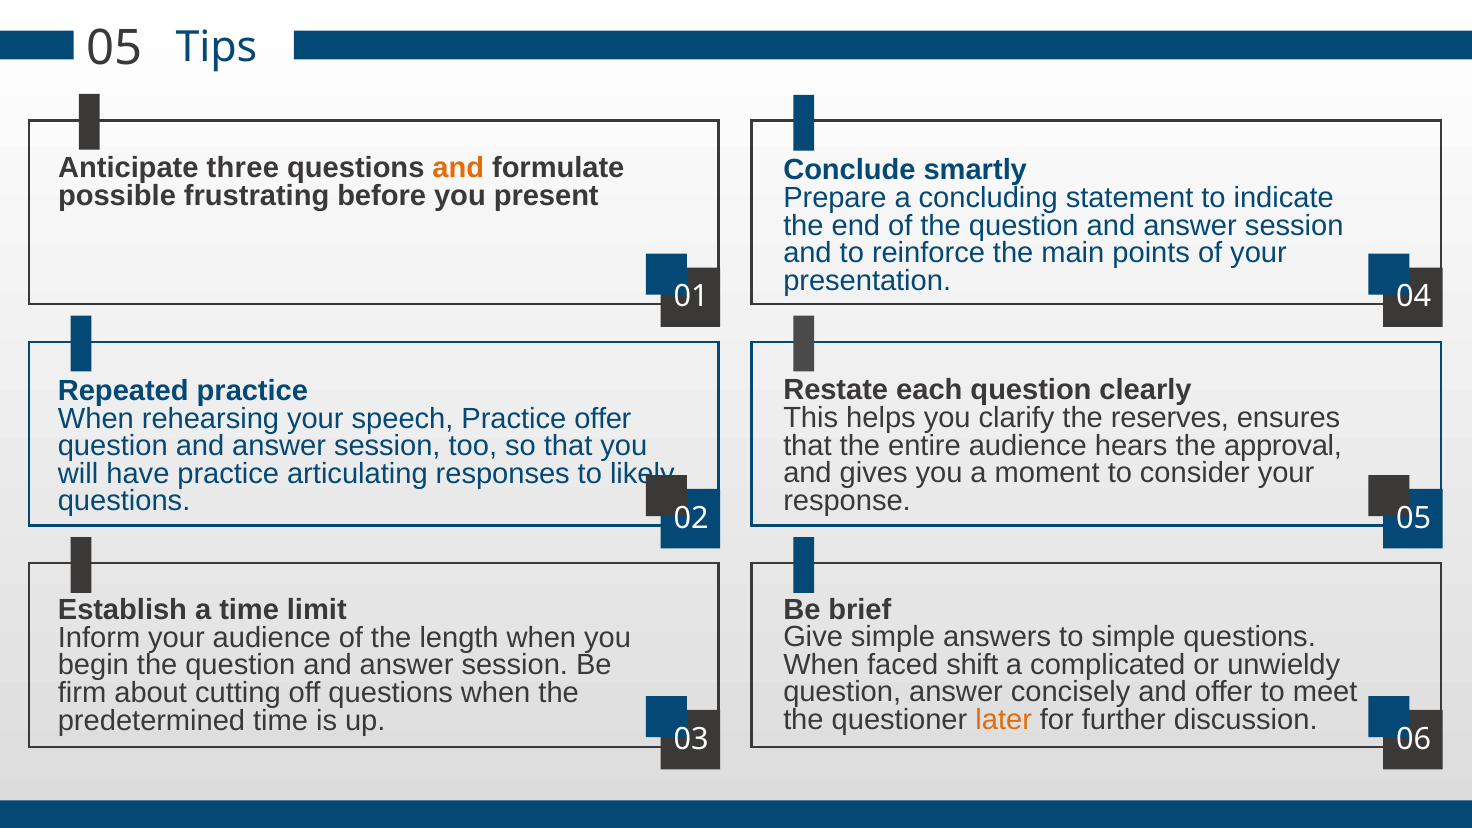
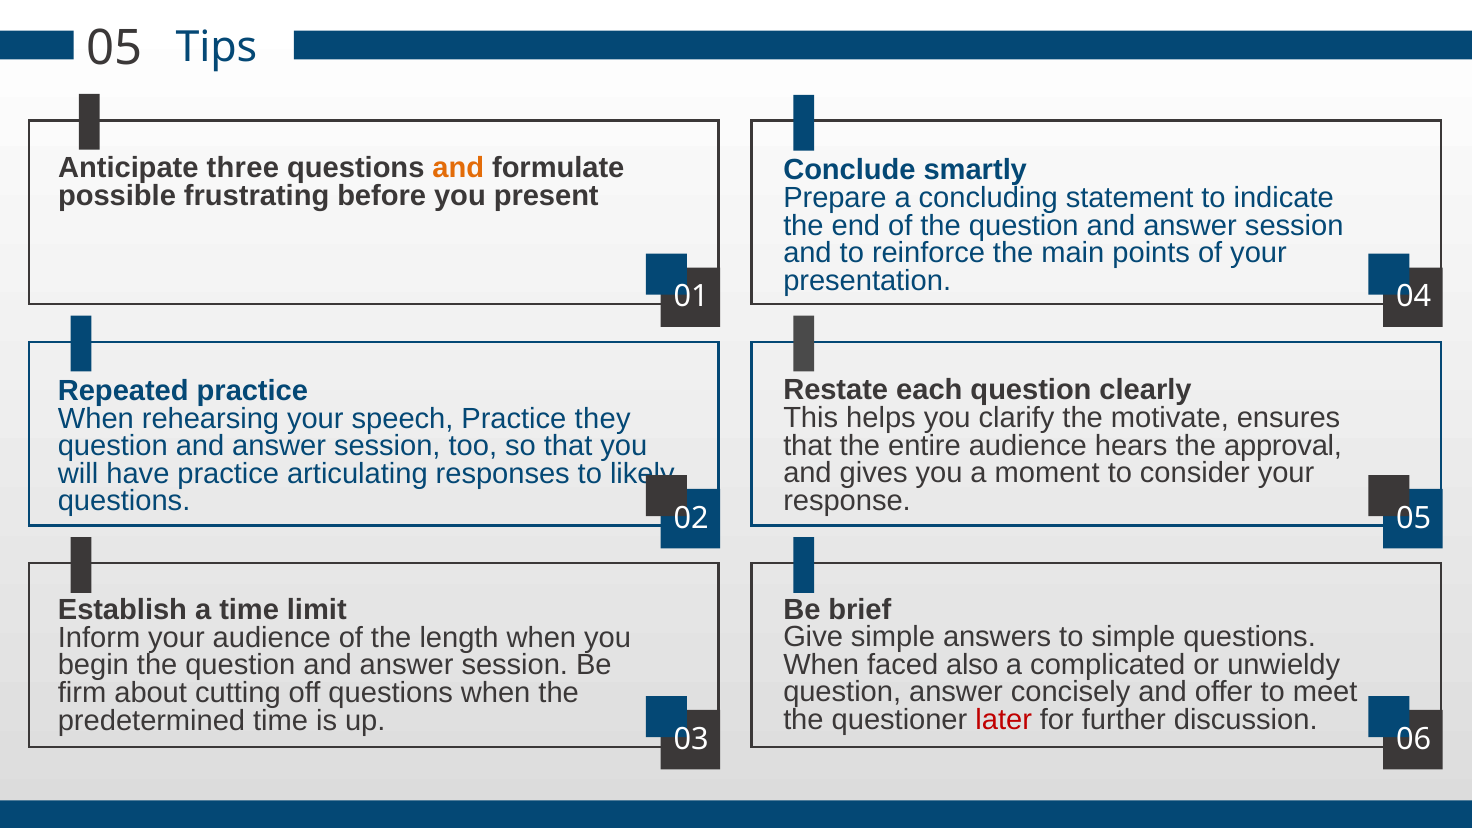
reserves: reserves -> motivate
Practice offer: offer -> they
shift: shift -> also
later colour: orange -> red
